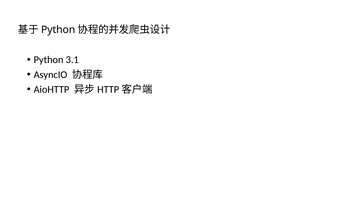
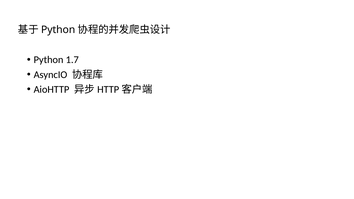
3.1: 3.1 -> 1.7
